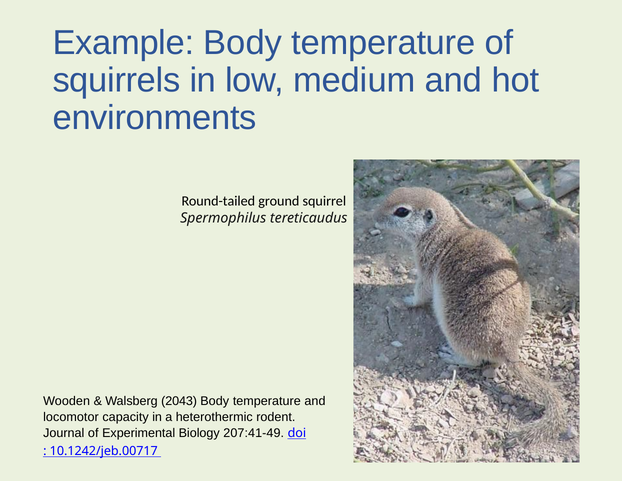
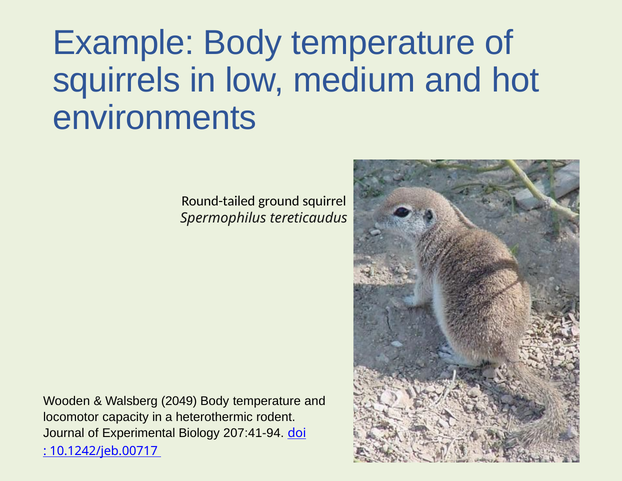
2043: 2043 -> 2049
207:41-49: 207:41-49 -> 207:41-94
